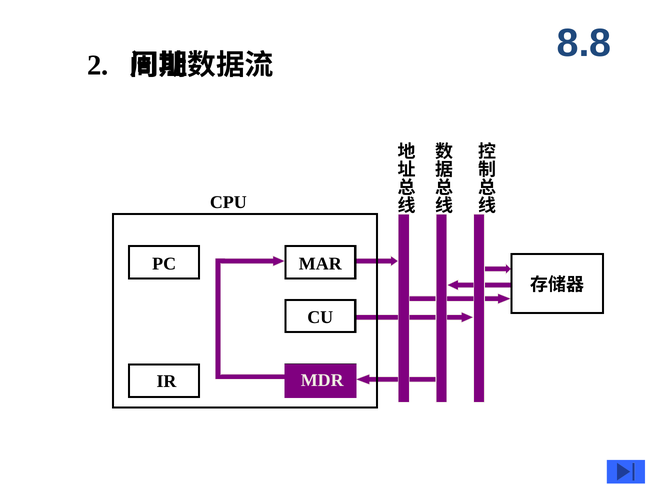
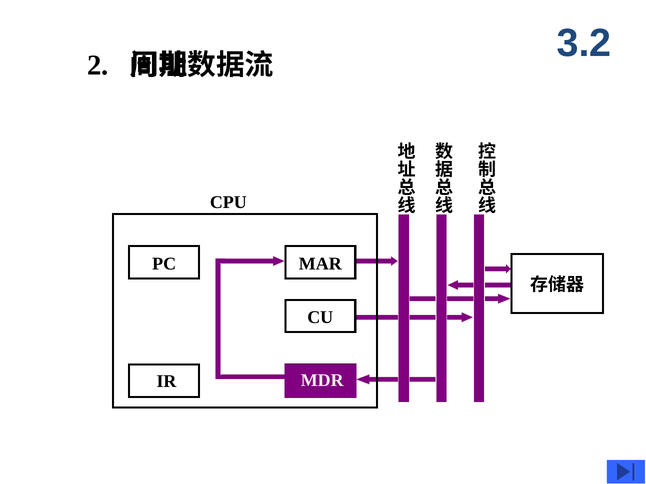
8.8: 8.8 -> 3.2
